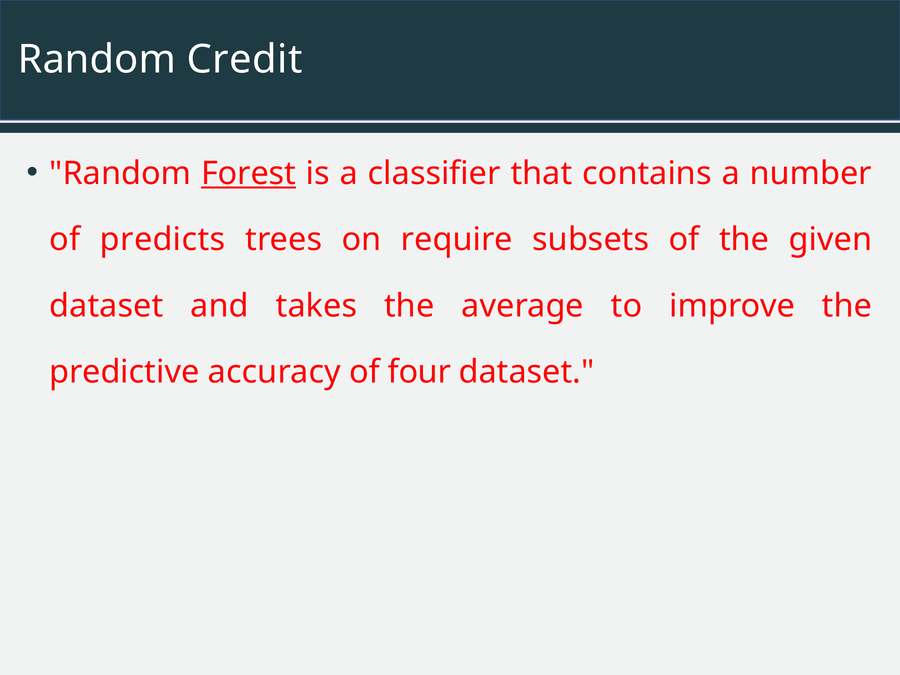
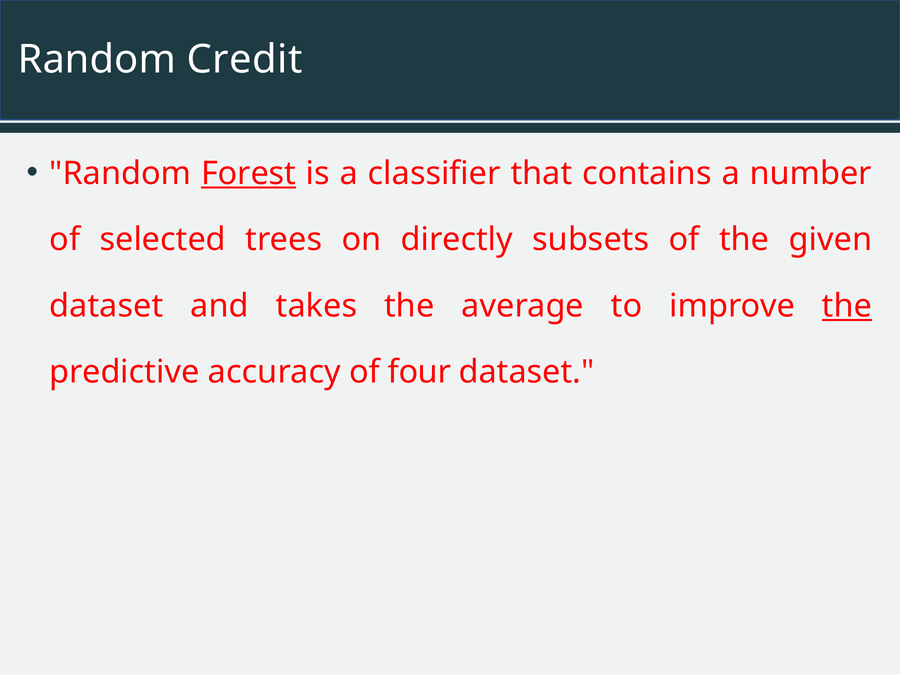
predicts: predicts -> selected
require: require -> directly
the at (847, 306) underline: none -> present
